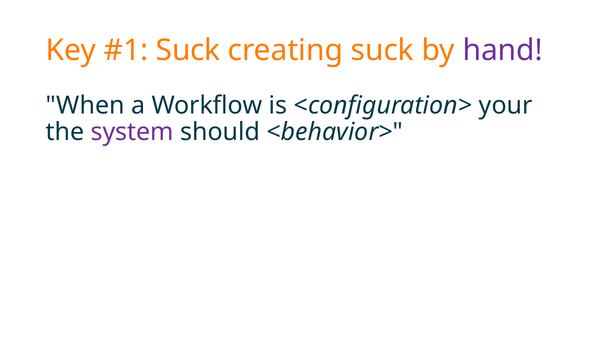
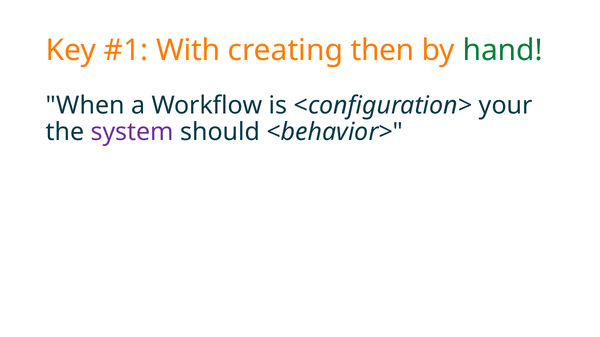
Suck at (188, 50): Suck -> With
creating suck: suck -> then
hand colour: purple -> green
